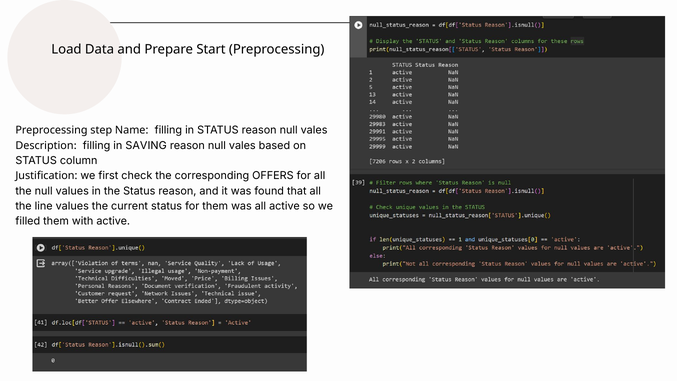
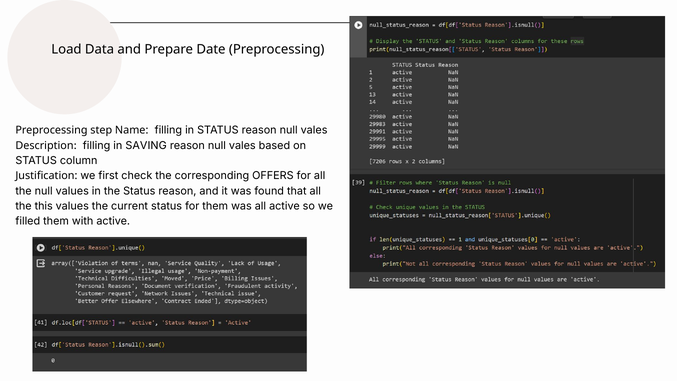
Start: Start -> Date
line: line -> this
